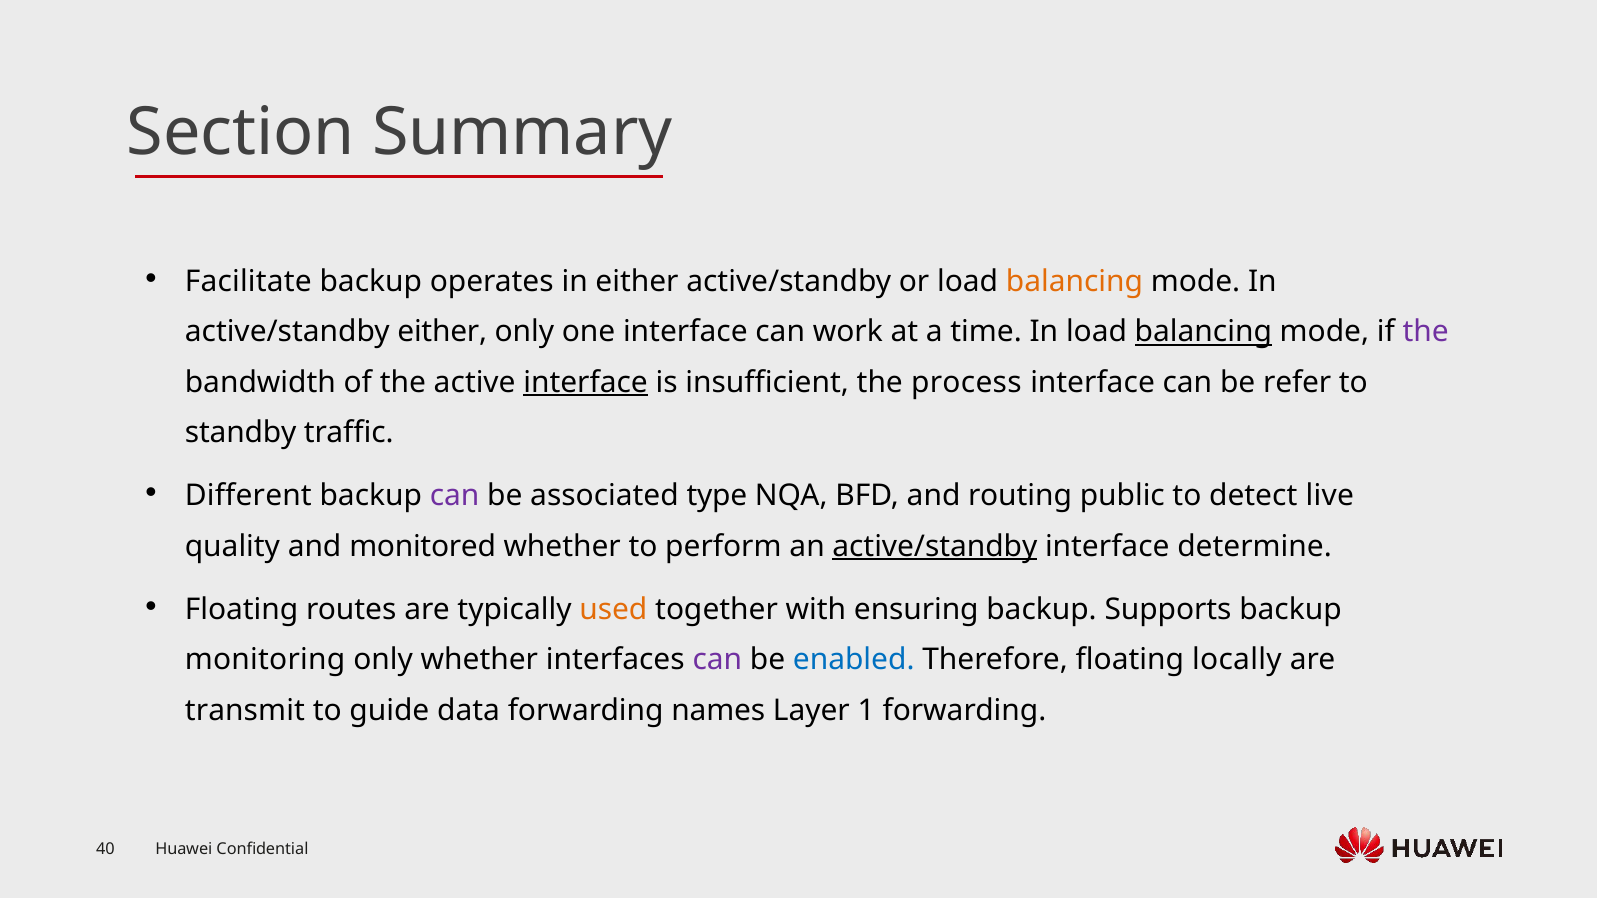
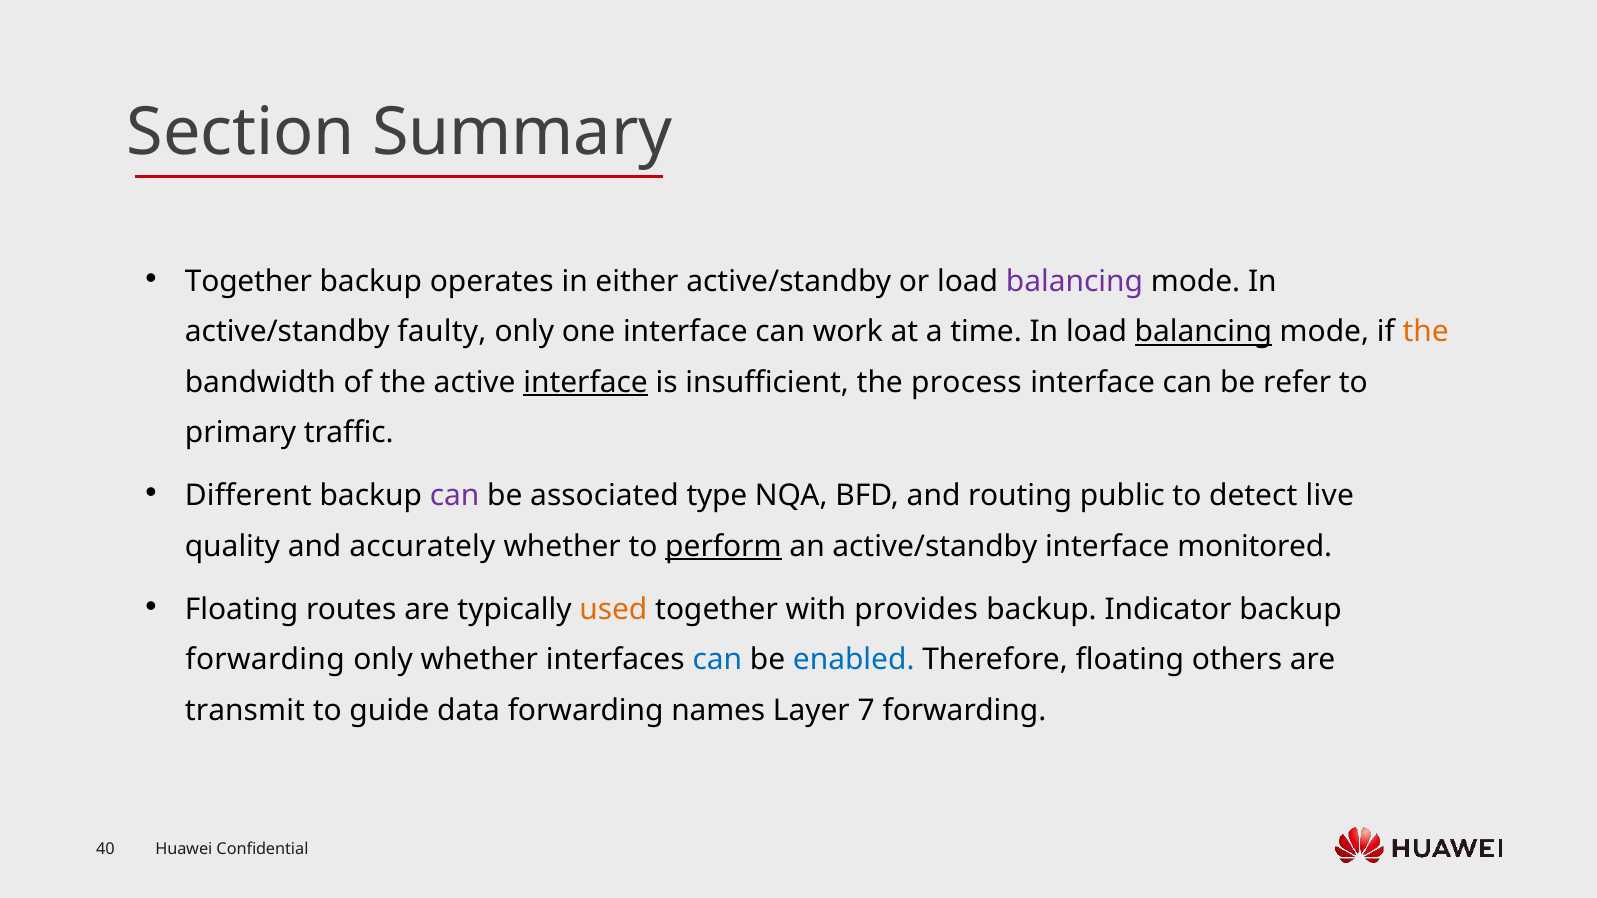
Facilitate at (248, 282): Facilitate -> Together
balancing at (1074, 282) colour: orange -> purple
active/standby either: either -> faulty
the at (1426, 332) colour: purple -> orange
standby: standby -> primary
monitored: monitored -> accurately
perform underline: none -> present
active/standby at (935, 546) underline: present -> none
determine: determine -> monitored
ensuring: ensuring -> provides
Supports: Supports -> Indicator
monitoring at (265, 660): monitoring -> forwarding
can at (717, 660) colour: purple -> blue
locally: locally -> others
1: 1 -> 7
